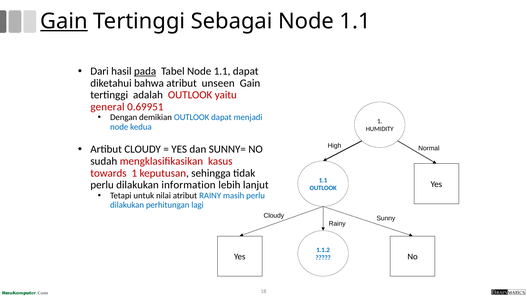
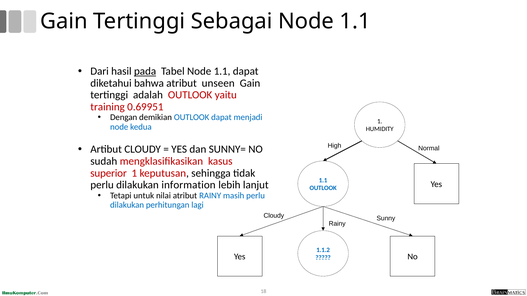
Gain at (64, 21) underline: present -> none
general: general -> training
towards: towards -> superior
